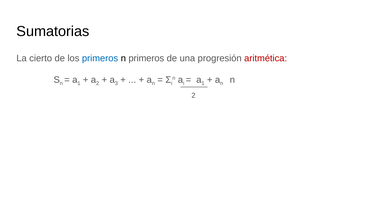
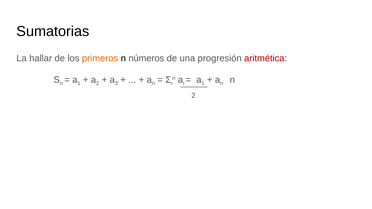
cierto: cierto -> hallar
primeros at (100, 59) colour: blue -> orange
n primeros: primeros -> números
